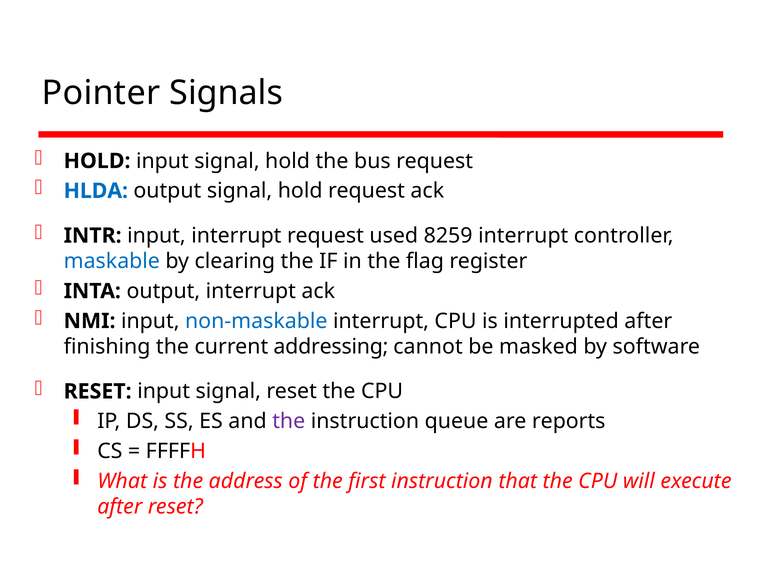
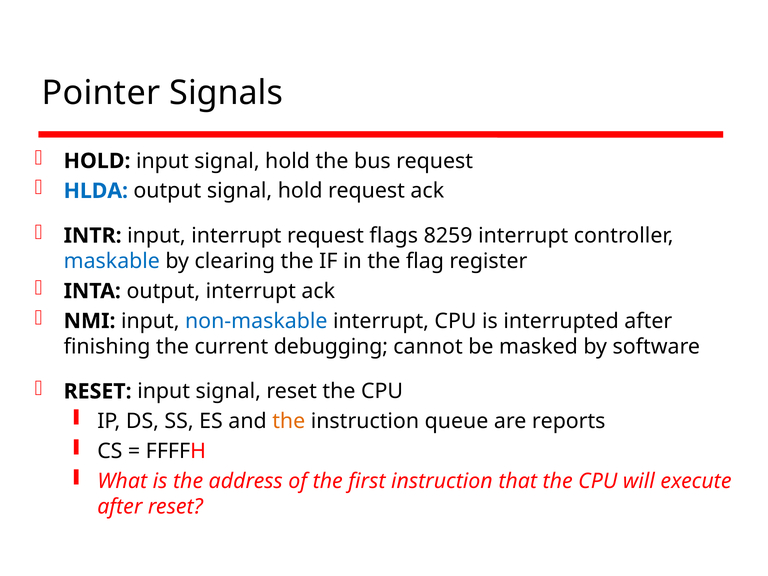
used: used -> flags
addressing: addressing -> debugging
the at (289, 421) colour: purple -> orange
